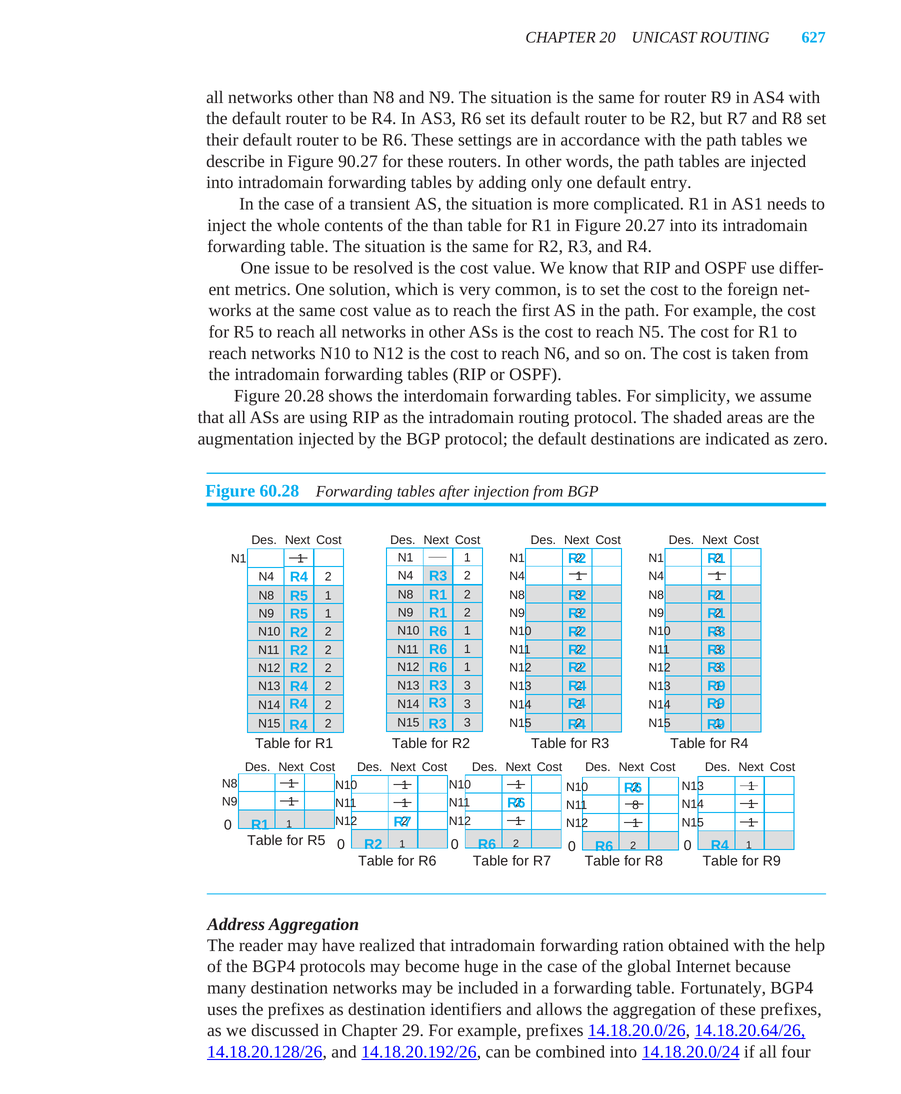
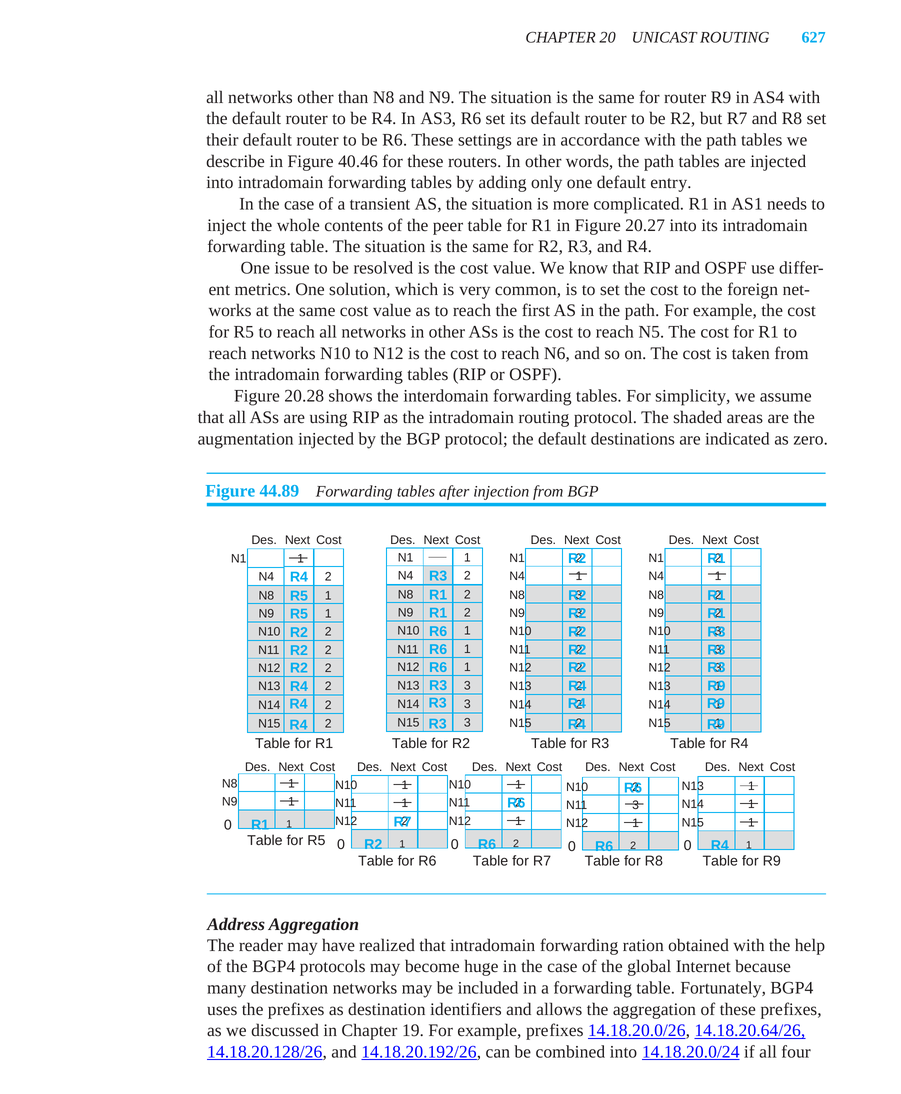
90.27: 90.27 -> 40.46
the than: than -> peer
60.28: 60.28 -> 44.89
8 at (636, 805): 8 -> 3
29: 29 -> 19
